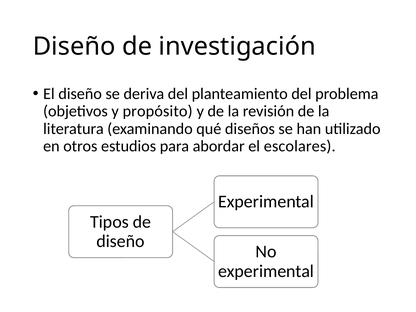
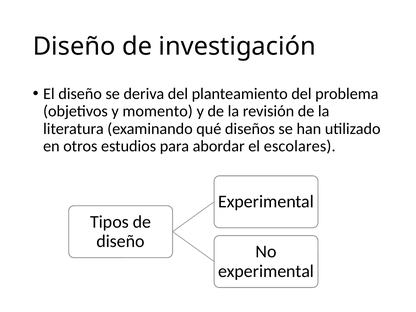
propósito: propósito -> momento
